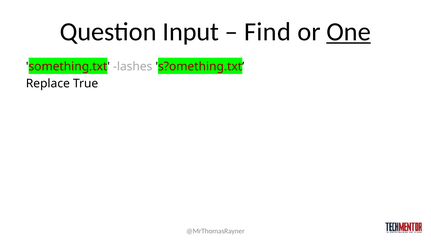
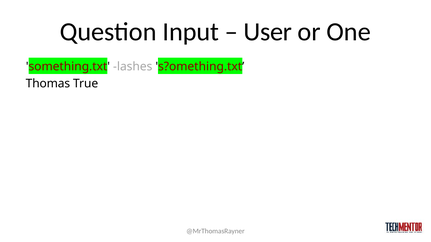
Find: Find -> User
One underline: present -> none
Replace: Replace -> Thomas
